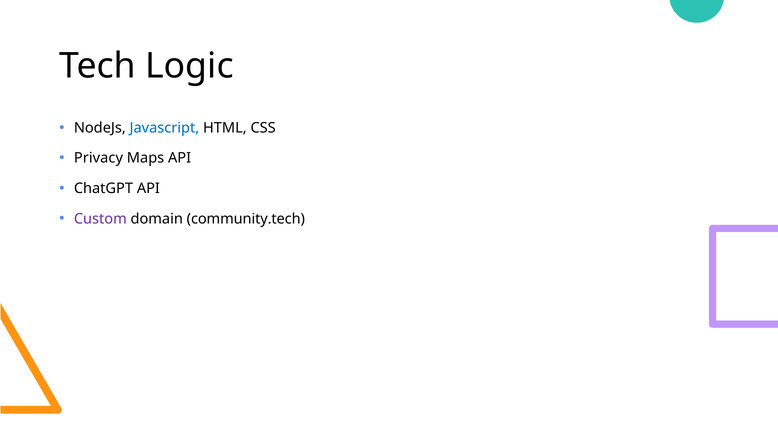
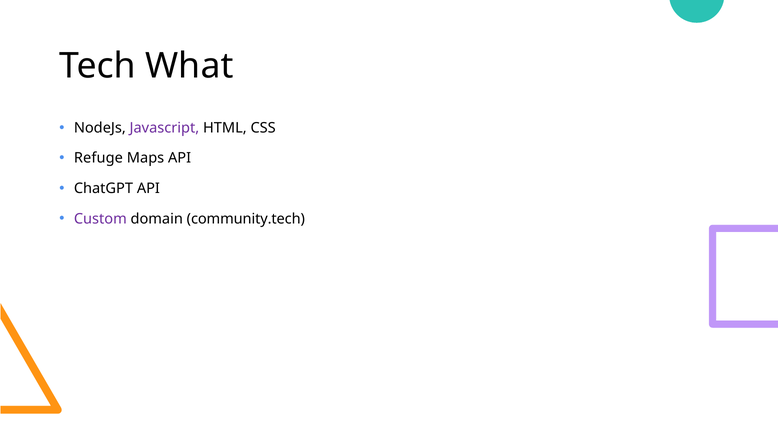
Logic: Logic -> What
Javascript colour: blue -> purple
Privacy: Privacy -> Refuge
